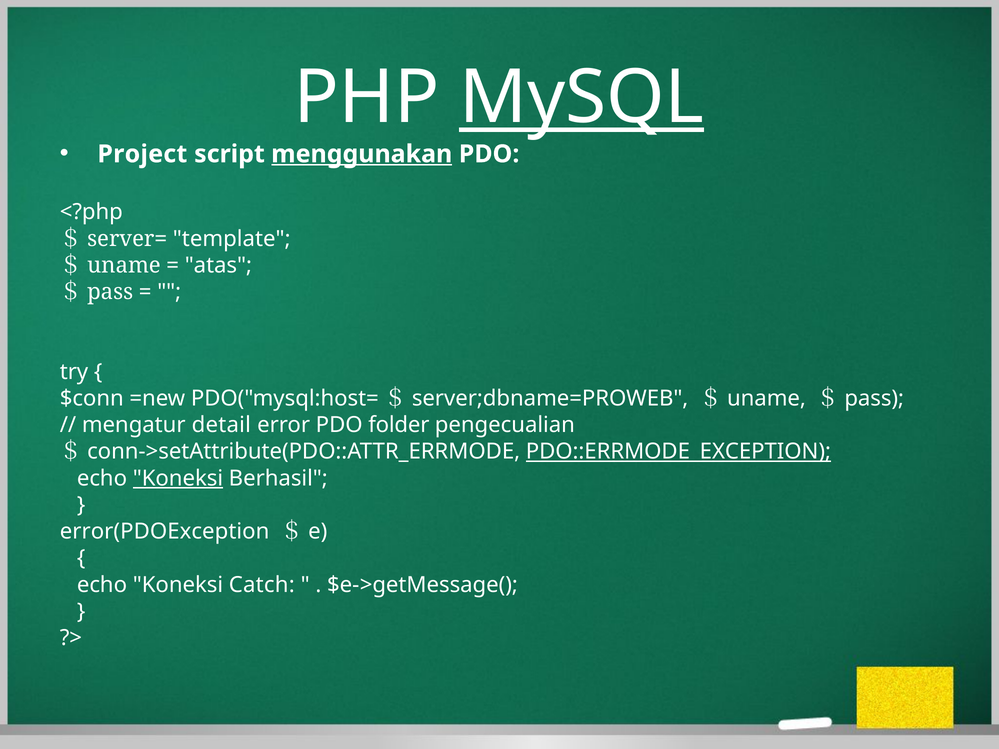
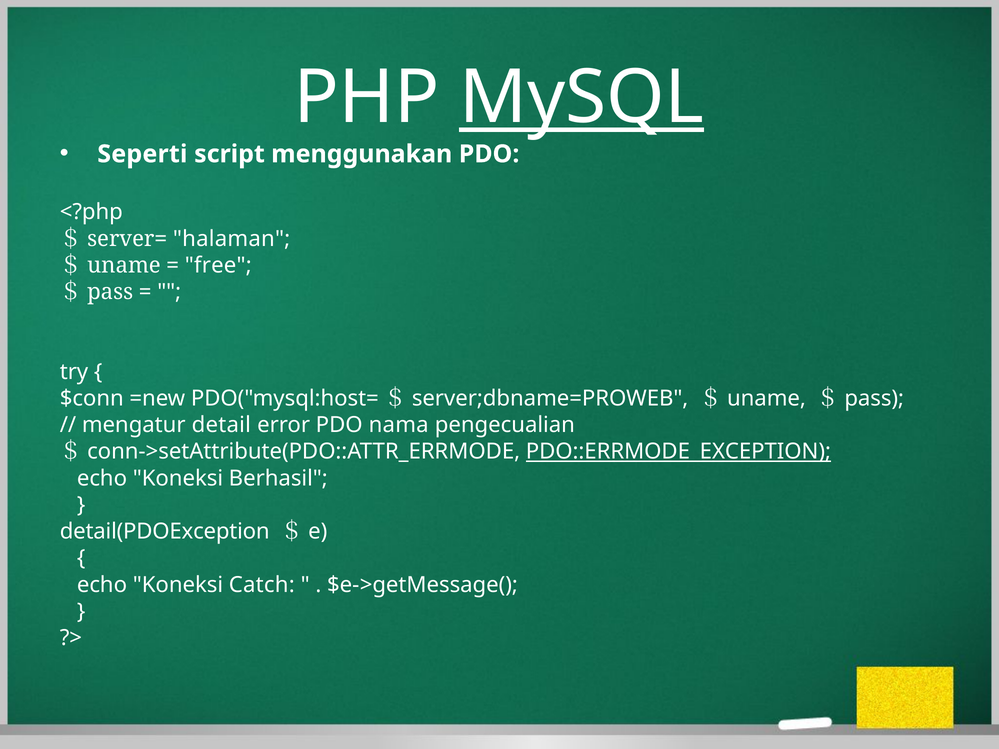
Project: Project -> Seperti
menggunakan underline: present -> none
template: template -> halaman
atas: atas -> free
folder: folder -> nama
Koneksi at (178, 478) underline: present -> none
error(PDOException: error(PDOException -> detail(PDOException
